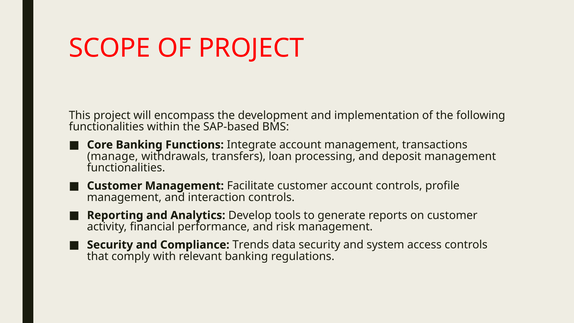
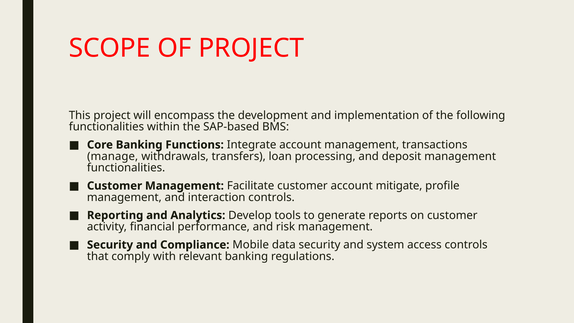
account controls: controls -> mitigate
Trends: Trends -> Mobile
